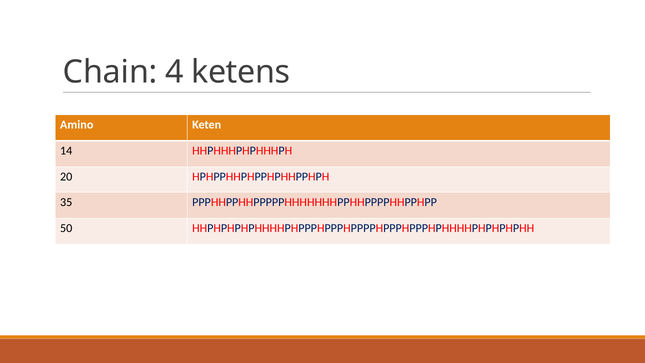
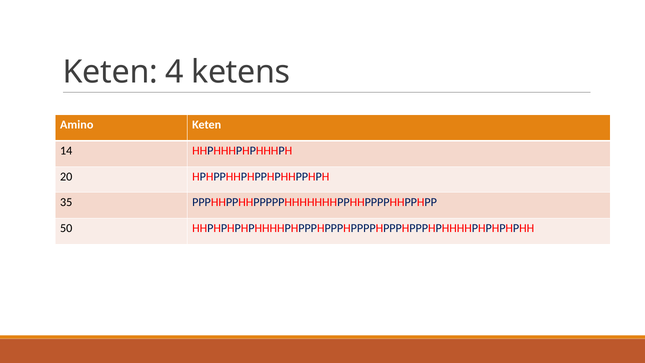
Chain at (110, 72): Chain -> Keten
